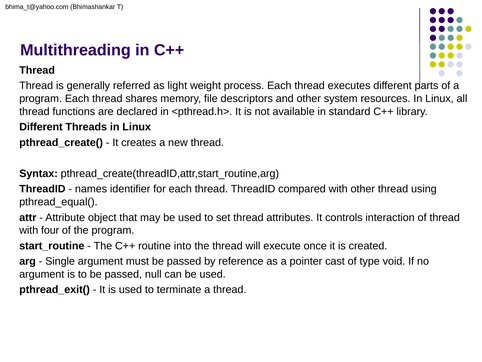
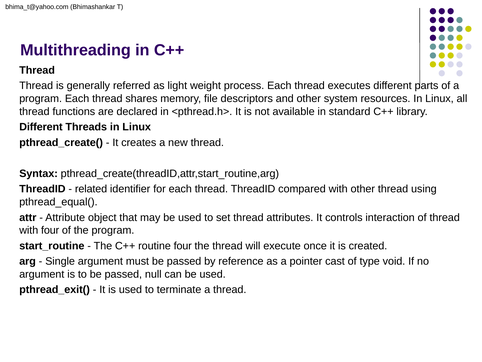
names: names -> related
routine into: into -> four
